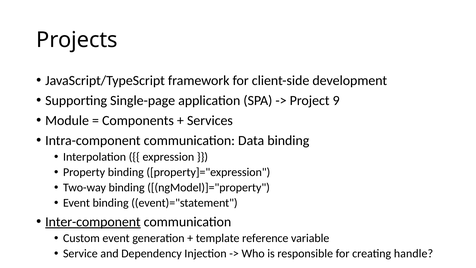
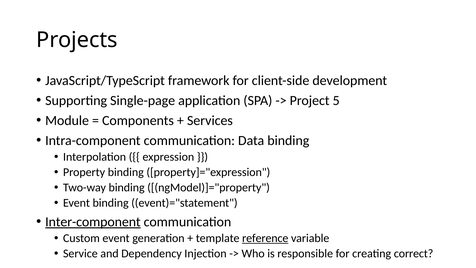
9: 9 -> 5
reference underline: none -> present
handle: handle -> correct
